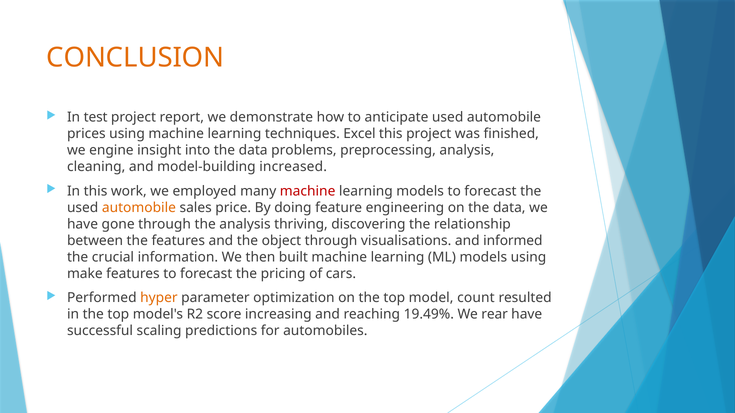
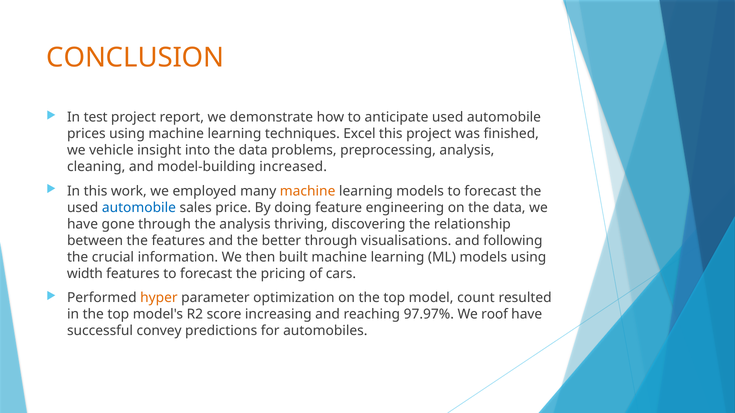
engine: engine -> vehicle
machine at (308, 191) colour: red -> orange
automobile at (139, 208) colour: orange -> blue
object: object -> better
informed: informed -> following
make: make -> width
19.49%: 19.49% -> 97.97%
rear: rear -> roof
scaling: scaling -> convey
